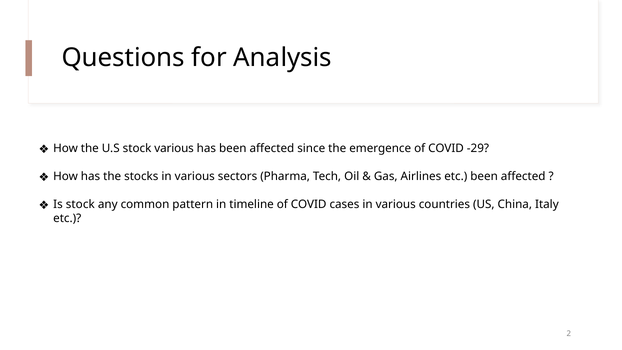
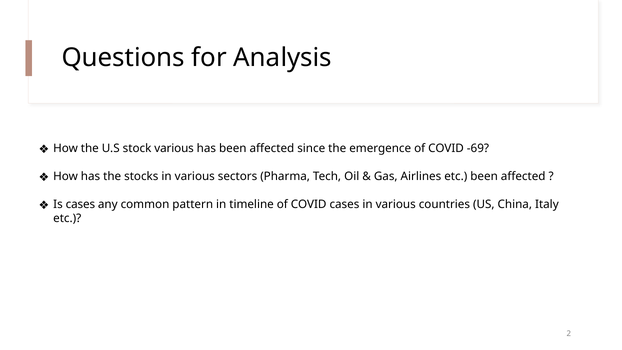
-29: -29 -> -69
Is stock: stock -> cases
